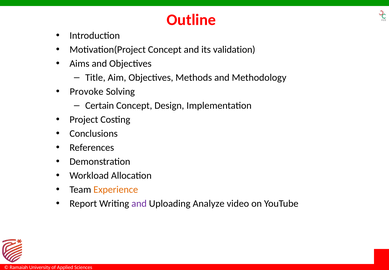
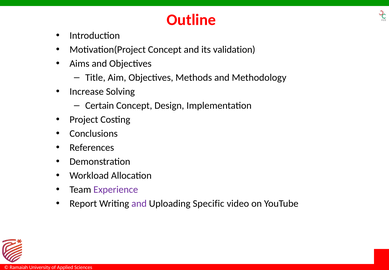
Provoke: Provoke -> Increase
Experience colour: orange -> purple
Analyze: Analyze -> Specific
